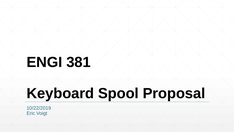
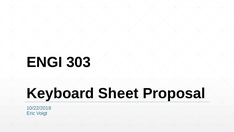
381: 381 -> 303
Spool: Spool -> Sheet
